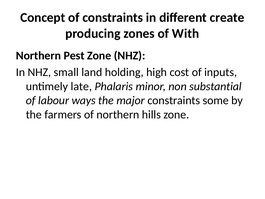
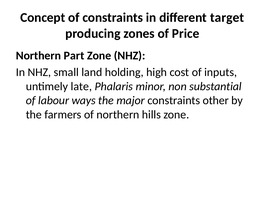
create: create -> target
With: With -> Price
Pest: Pest -> Part
some: some -> other
